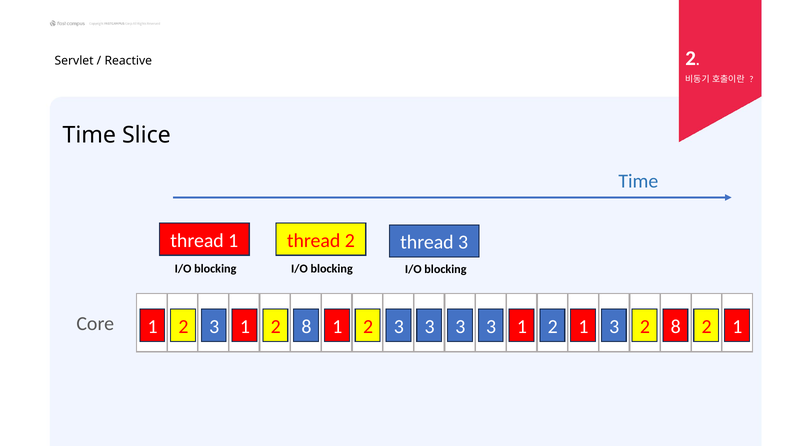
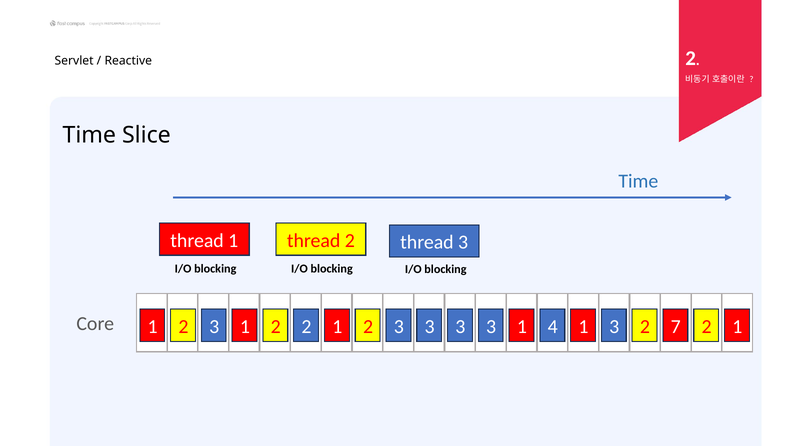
1 2 8: 8 -> 2
3 3 1 2: 2 -> 4
3 2 8: 8 -> 7
